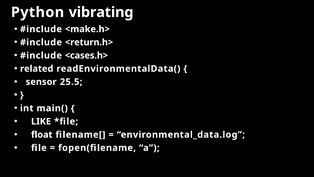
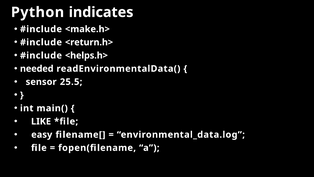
vibrating: vibrating -> indicates
<cases.h>: <cases.h> -> <helps.h>
related: related -> needed
float: float -> easy
